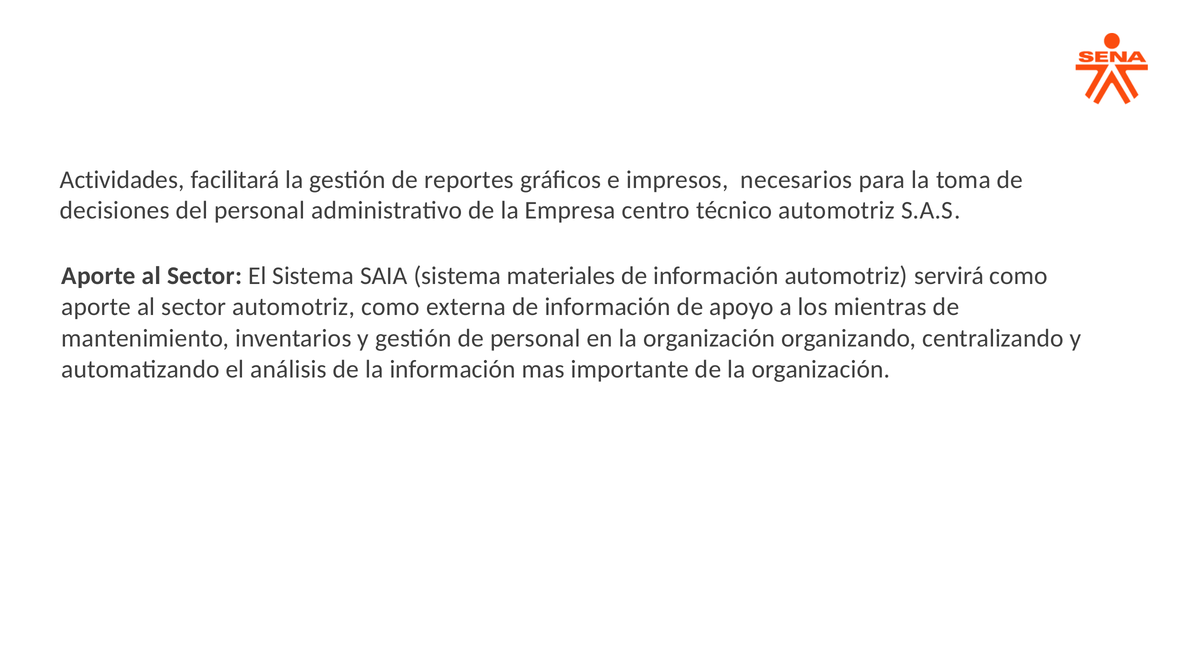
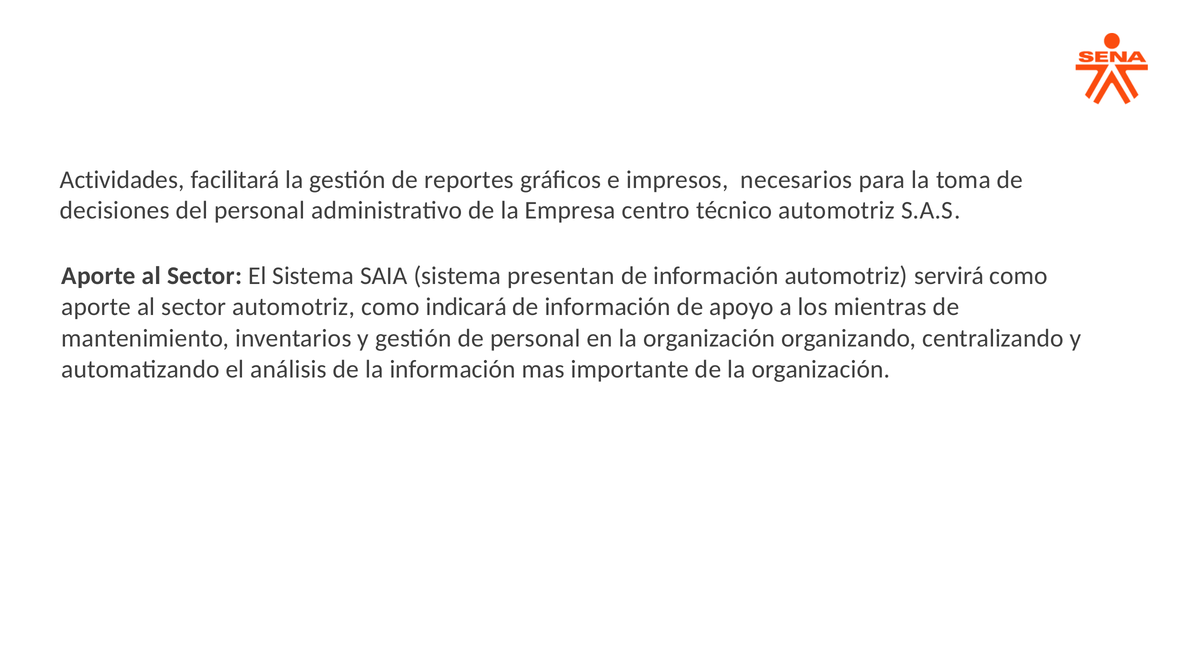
materiales: materiales -> presentan
externa: externa -> indicará
